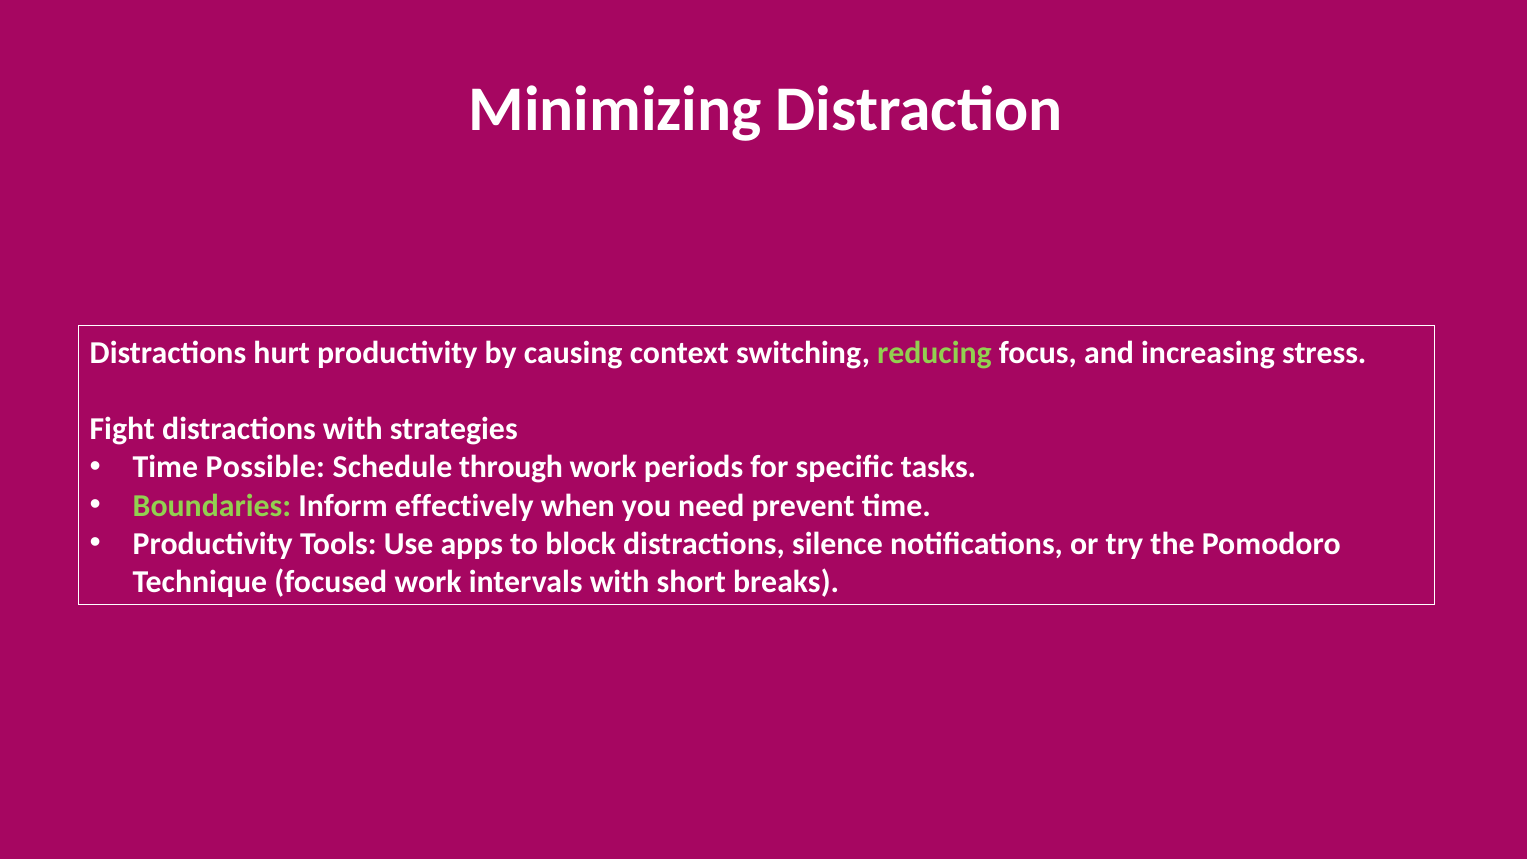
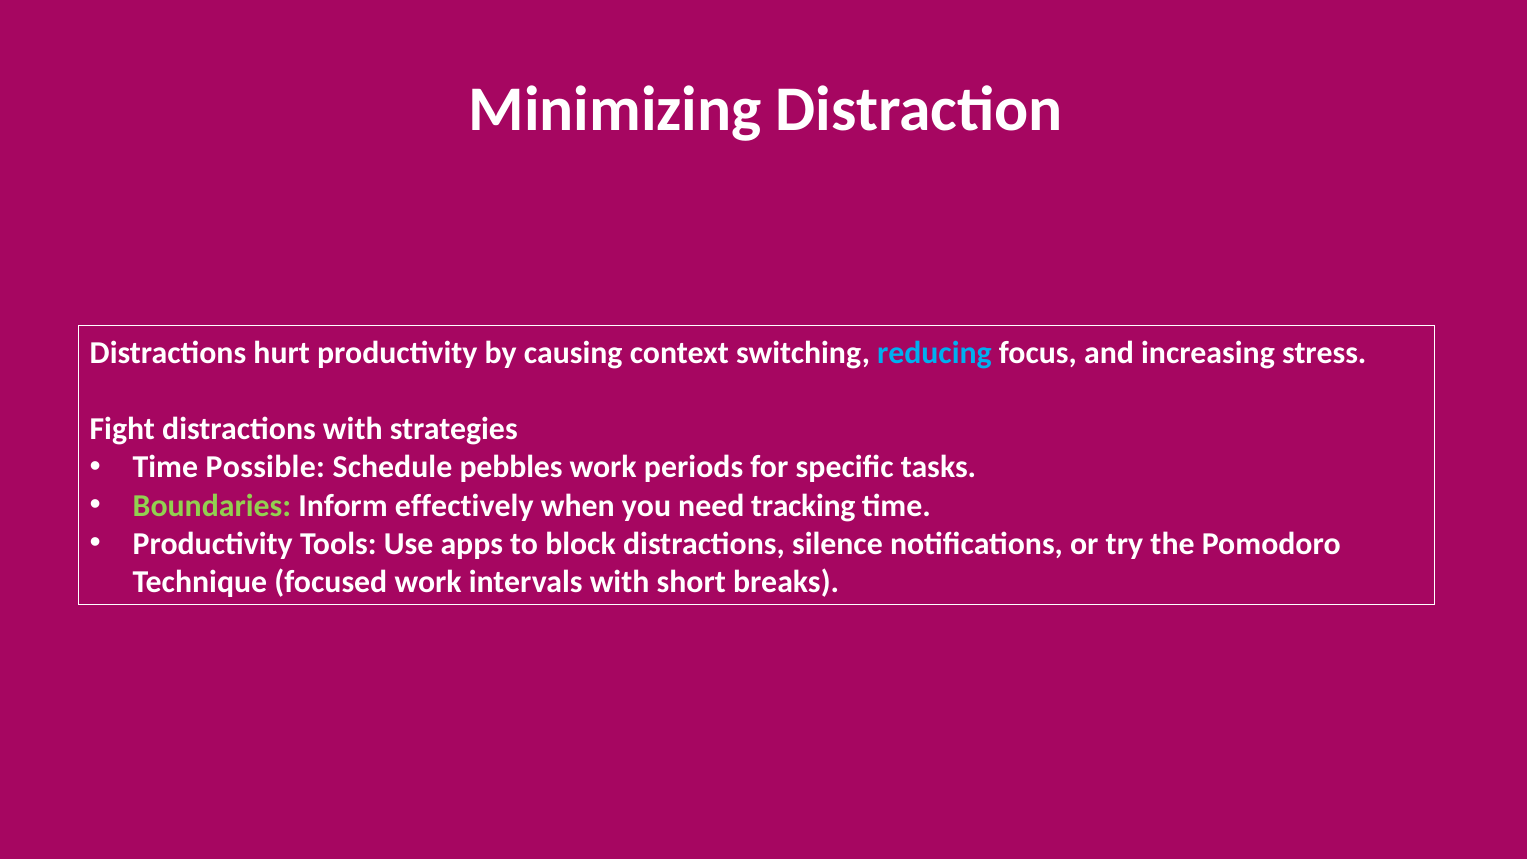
reducing colour: light green -> light blue
through: through -> pebbles
prevent: prevent -> tracking
